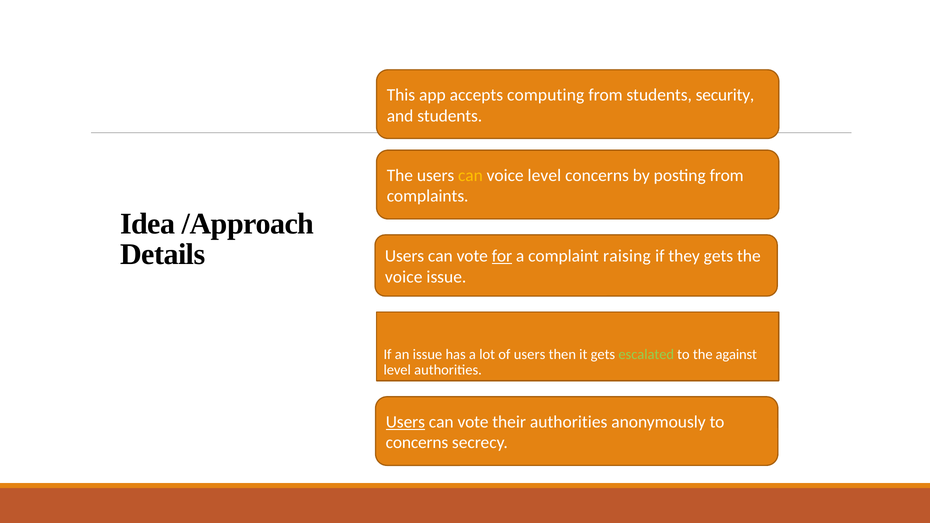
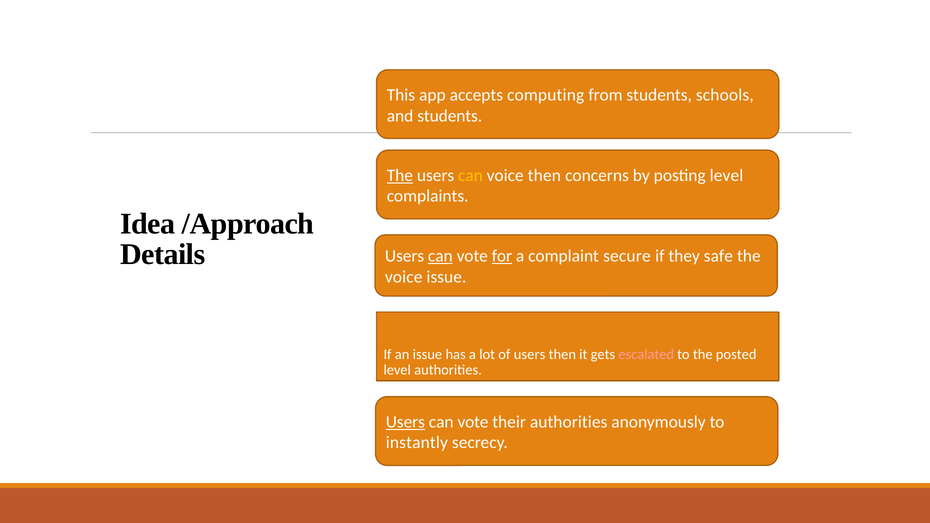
security: security -> schools
The at (400, 175) underline: none -> present
voice level: level -> then
posting from: from -> level
can at (440, 256) underline: none -> present
raising: raising -> secure
they gets: gets -> safe
escalated colour: light green -> pink
against: against -> posted
concerns at (417, 443): concerns -> instantly
